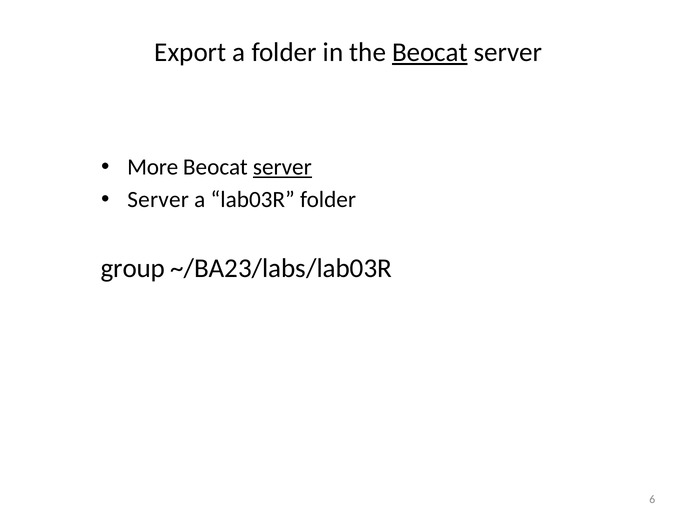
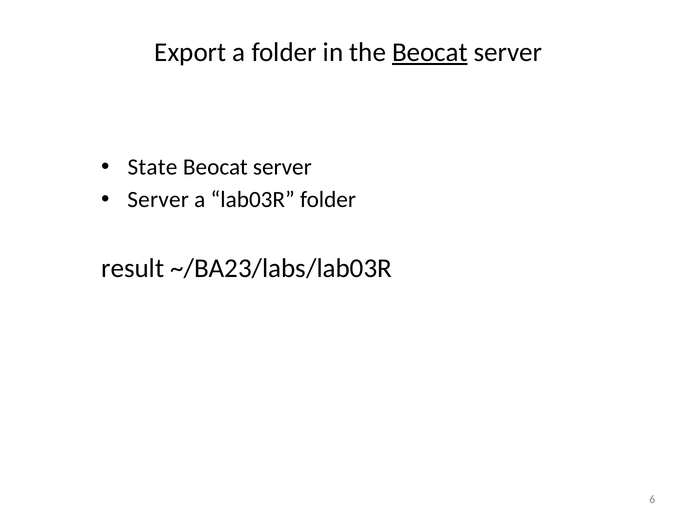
More: More -> State
server at (282, 167) underline: present -> none
group: group -> result
